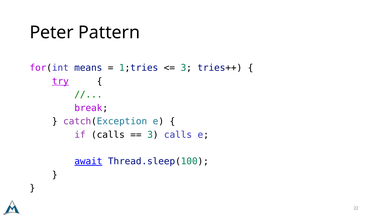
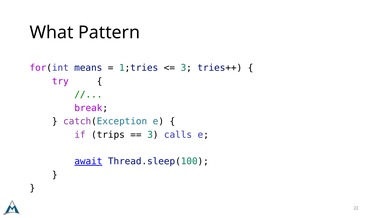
Peter: Peter -> What
try underline: present -> none
if calls: calls -> trips
